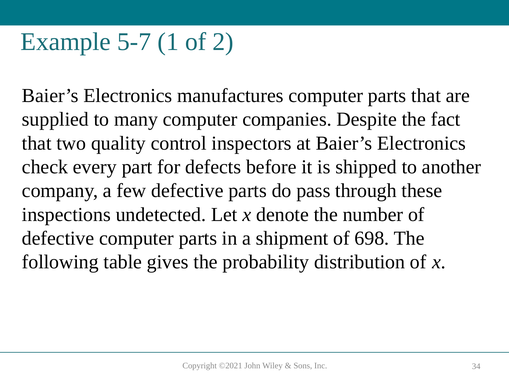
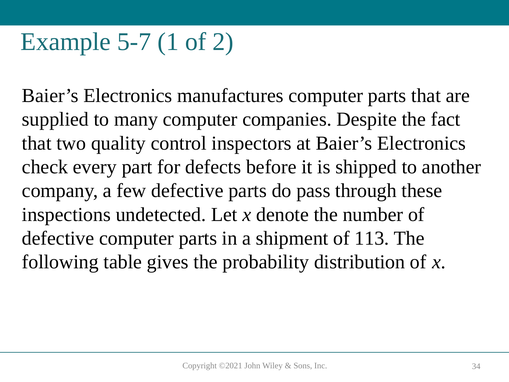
698: 698 -> 113
